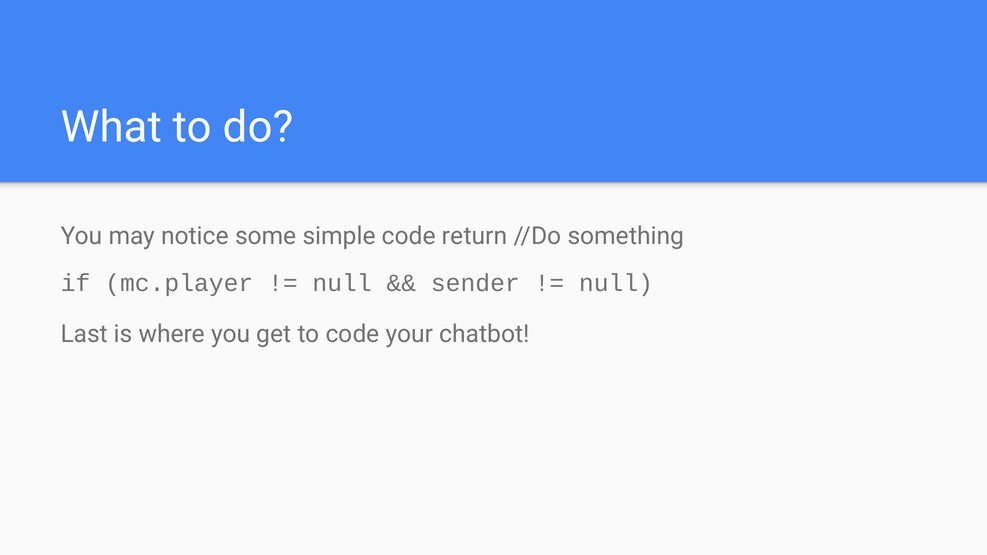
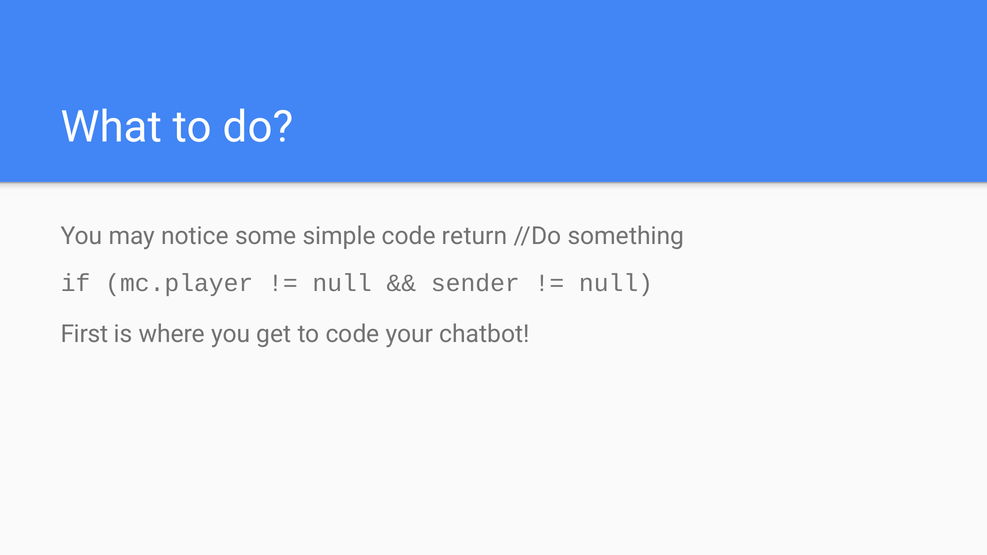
Last: Last -> First
